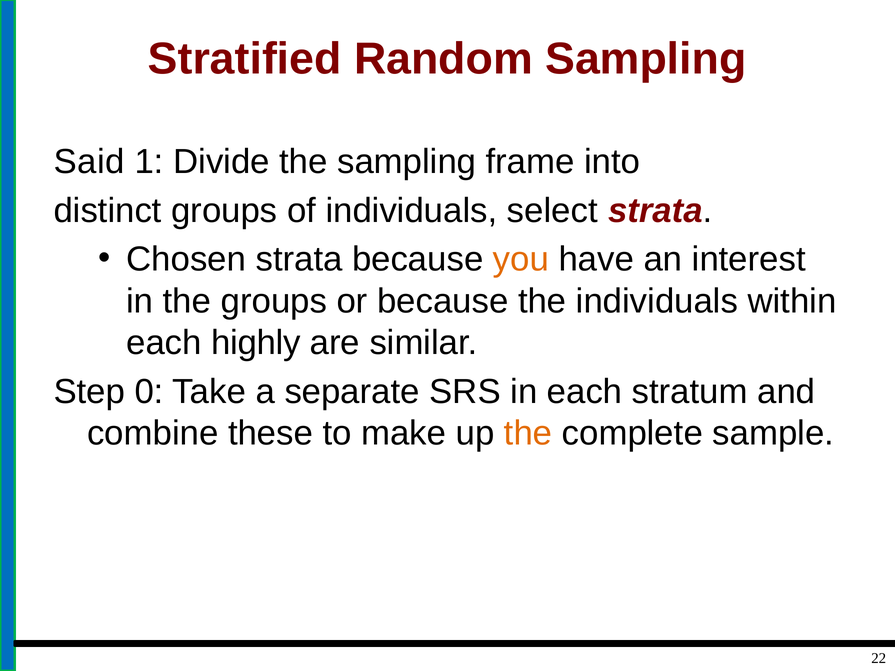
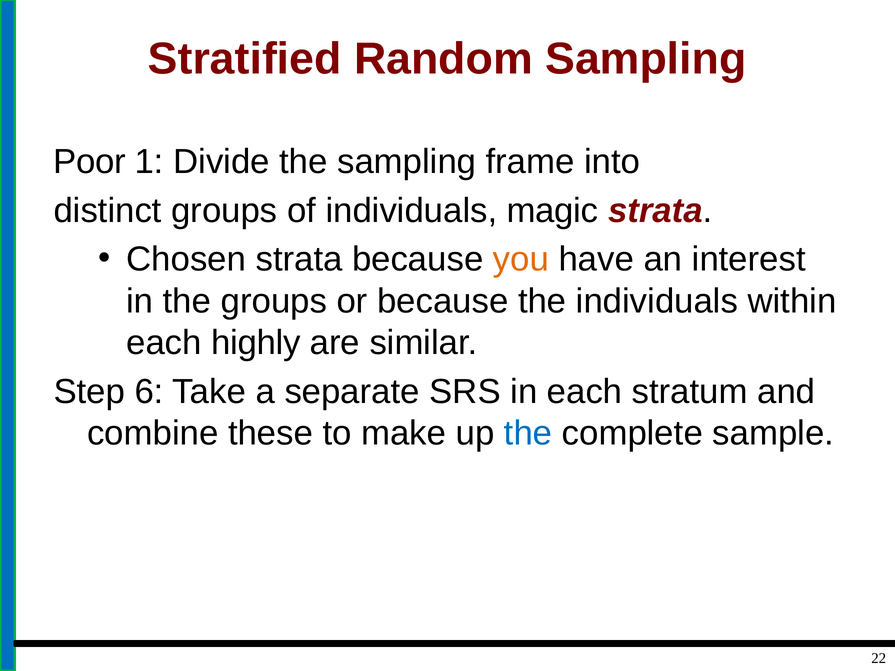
Said: Said -> Poor
select: select -> magic
0: 0 -> 6
the at (528, 434) colour: orange -> blue
